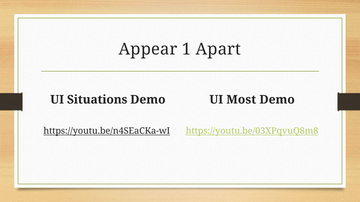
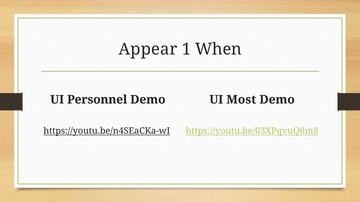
Apart: Apart -> When
Situations: Situations -> Personnel
